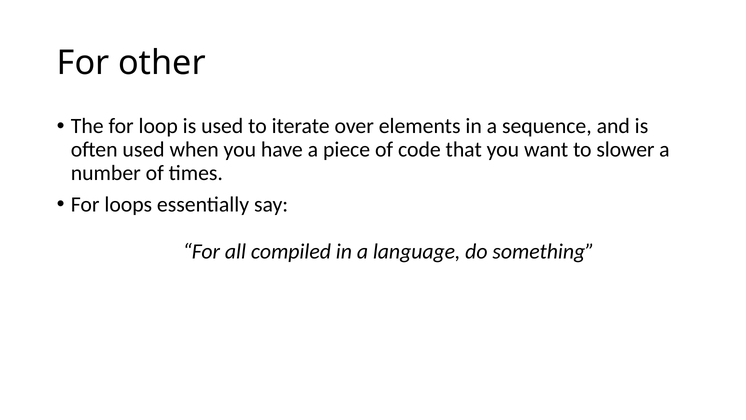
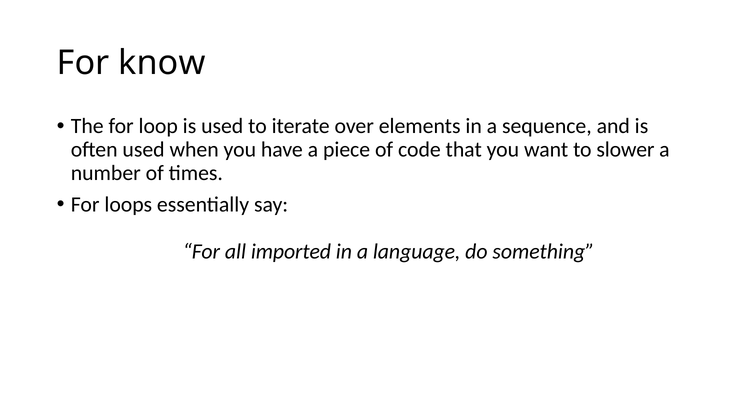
other: other -> know
compiled: compiled -> imported
